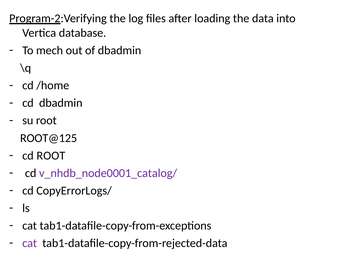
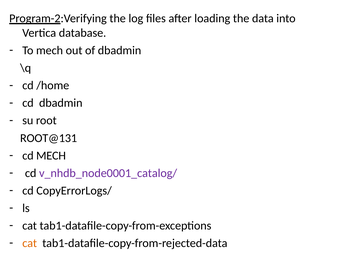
ROOT@125: ROOT@125 -> ROOT@131
cd ROOT: ROOT -> MECH
cat at (30, 243) colour: purple -> orange
